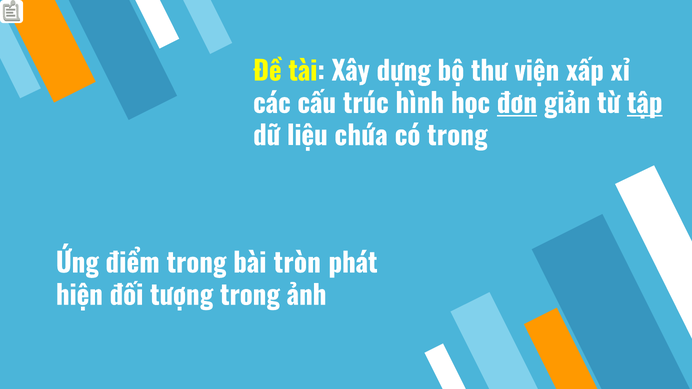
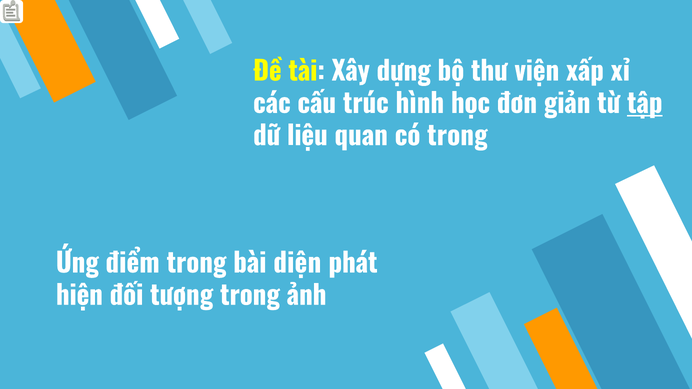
đơn underline: present -> none
chứa: chứa -> quan
tròn: tròn -> diện
